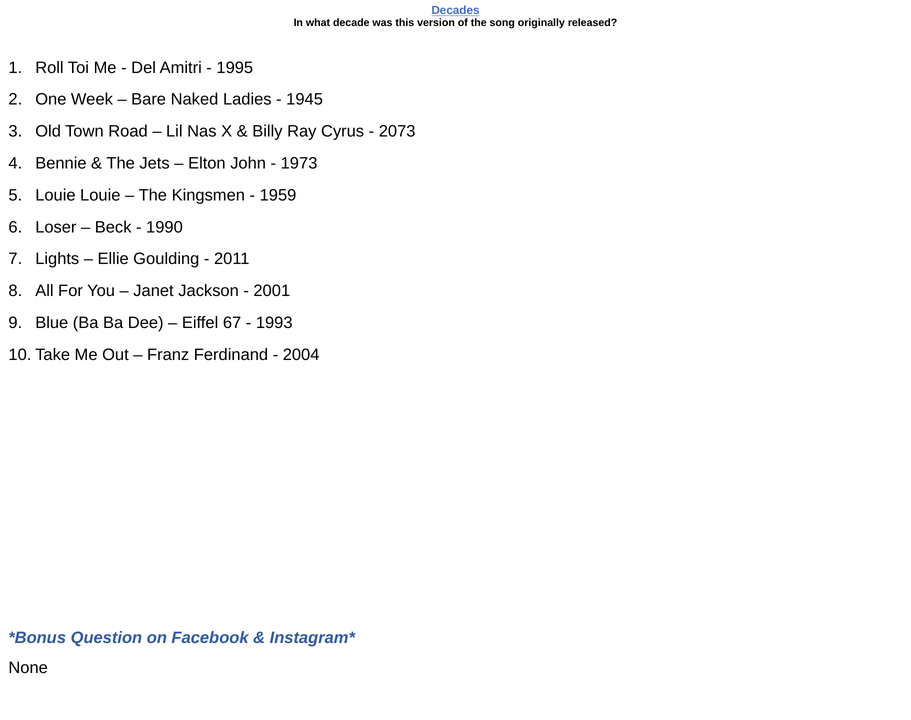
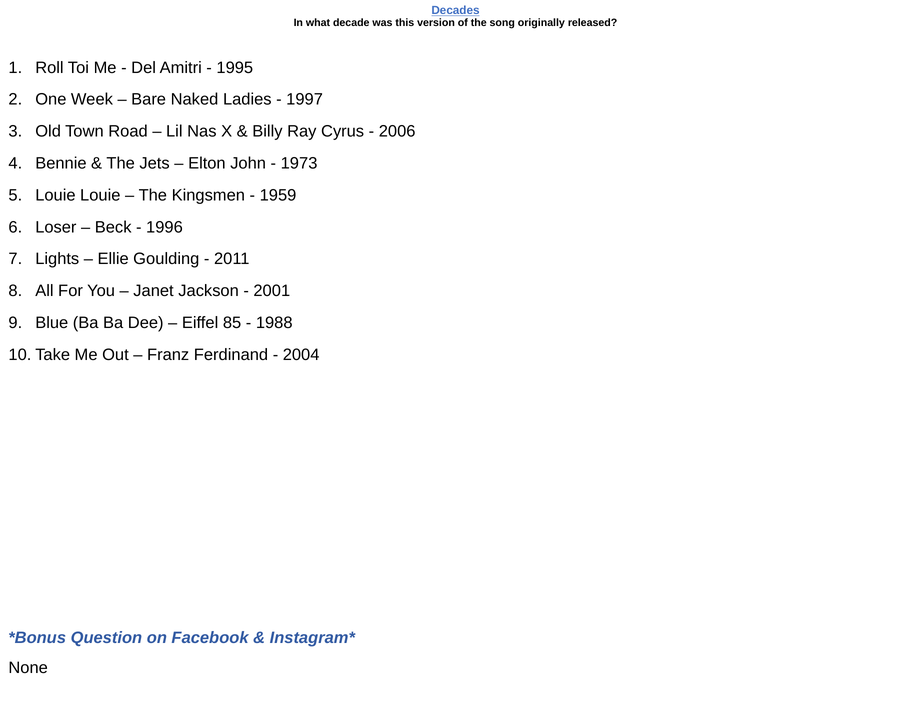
1945: 1945 -> 1997
2073: 2073 -> 2006
1990: 1990 -> 1996
67: 67 -> 85
1993: 1993 -> 1988
